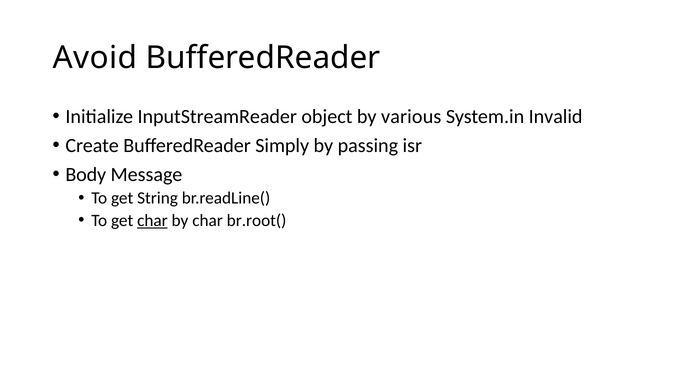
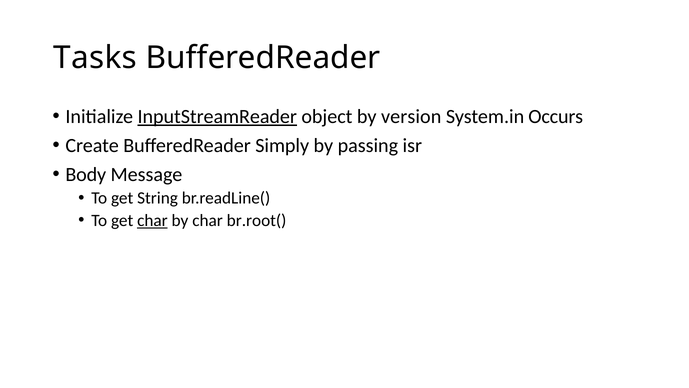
Avoid: Avoid -> Tasks
InputStreamReader underline: none -> present
various: various -> version
Invalid: Invalid -> Occurs
